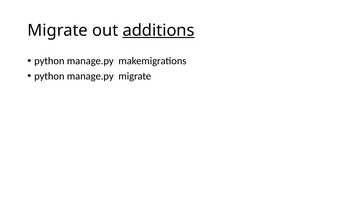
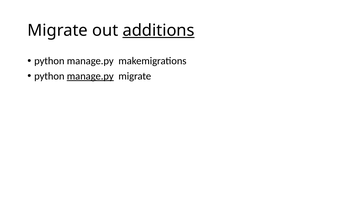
manage.py at (90, 76) underline: none -> present
